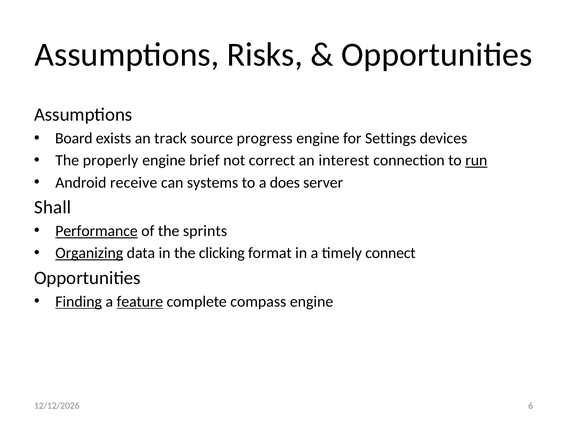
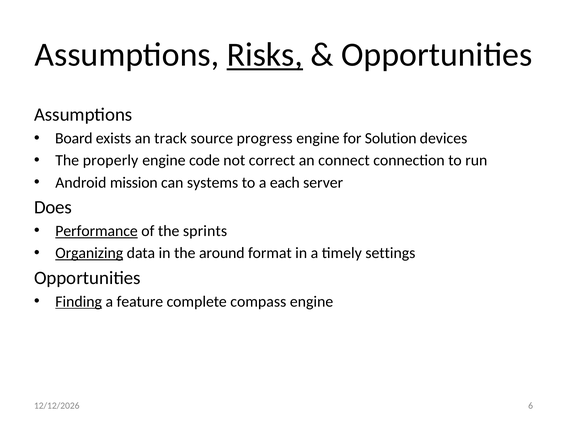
Risks underline: none -> present
Settings: Settings -> Solution
brief: brief -> code
interest: interest -> connect
run underline: present -> none
receive: receive -> mission
does: does -> each
Shall: Shall -> Does
clicking: clicking -> around
connect: connect -> settings
feature underline: present -> none
